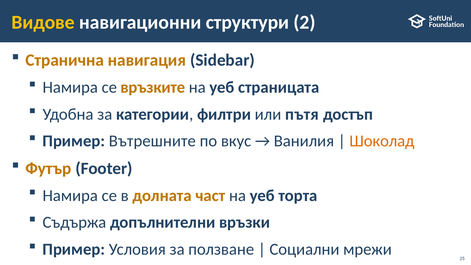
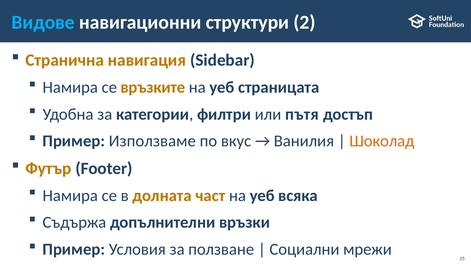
Видове colour: yellow -> light blue
Вътрешните: Вътрешните -> Използваме
торта: торта -> всяка
